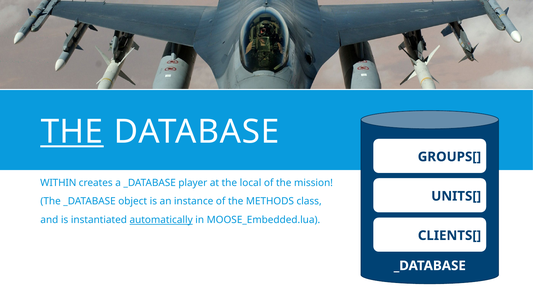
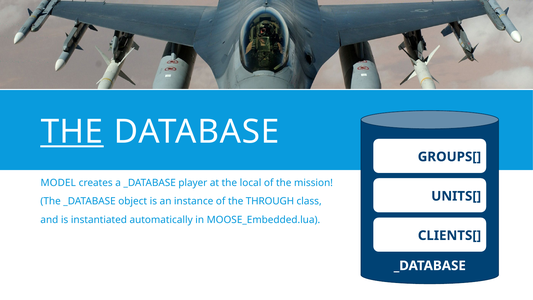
WITHIN: WITHIN -> MODEL
METHODS: METHODS -> THROUGH
automatically underline: present -> none
